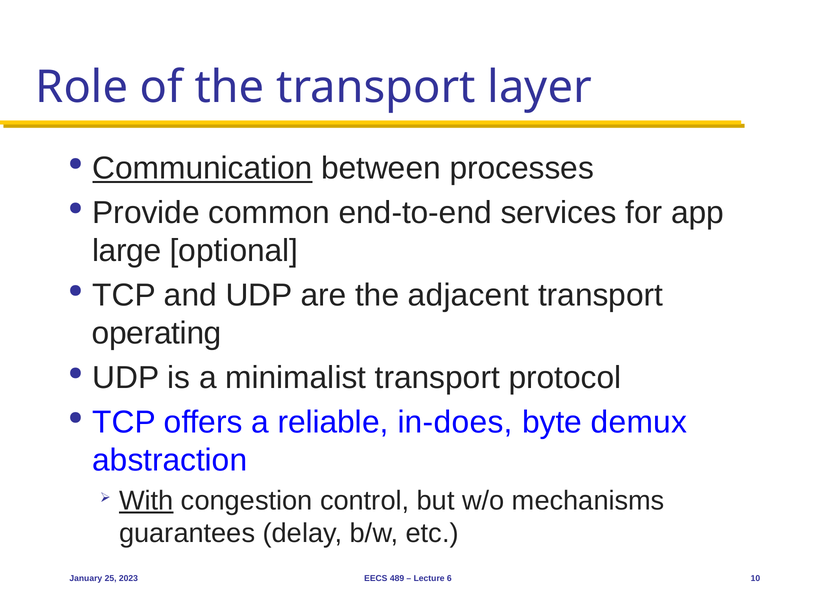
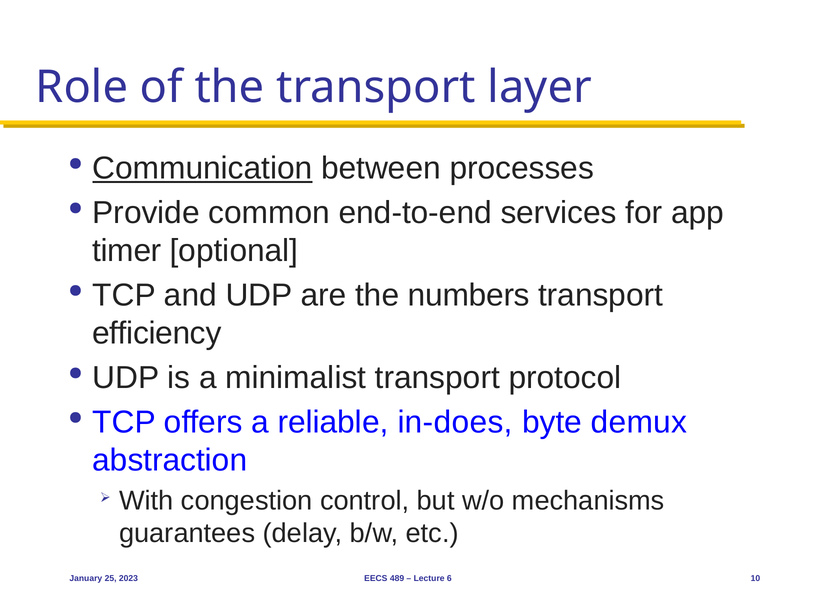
large: large -> timer
adjacent: adjacent -> numbers
operating: operating -> efficiency
With underline: present -> none
